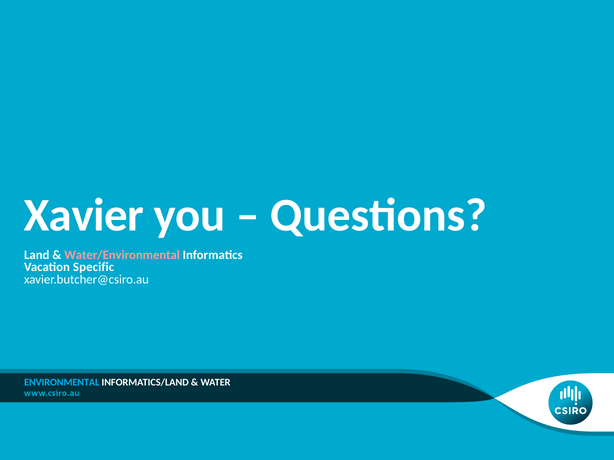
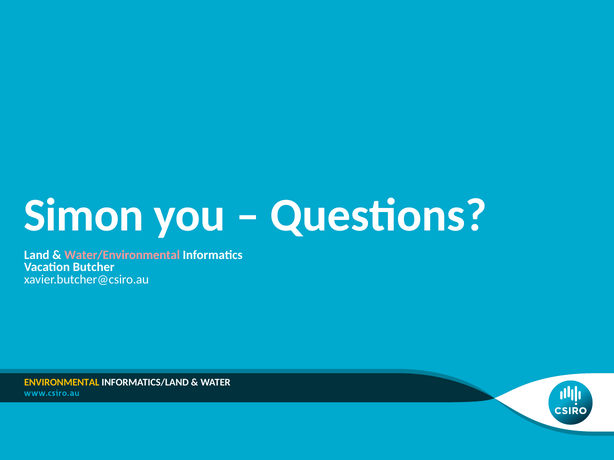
Xavier: Xavier -> Simon
Specific: Specific -> Butcher
ENVIRONMENTAL colour: light blue -> yellow
